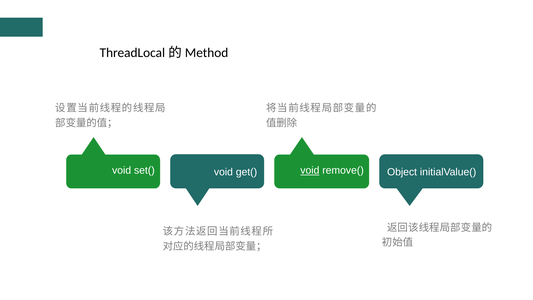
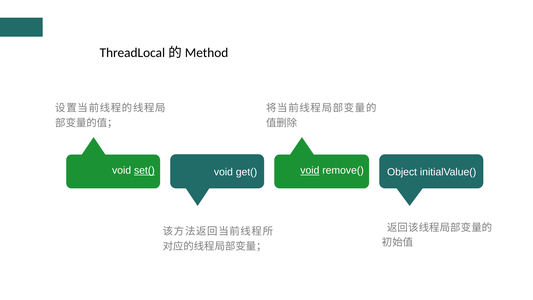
set( underline: none -> present
